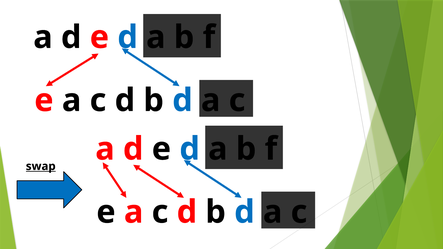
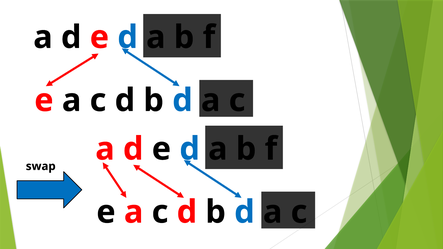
swap underline: present -> none
